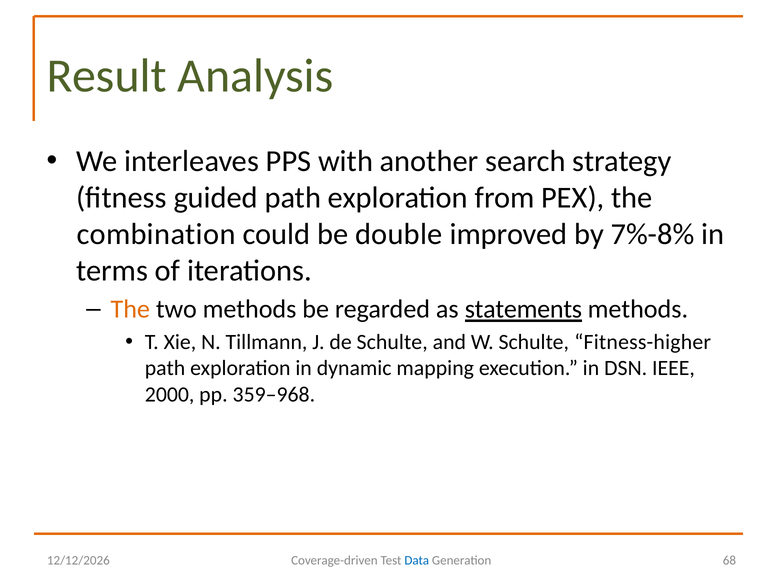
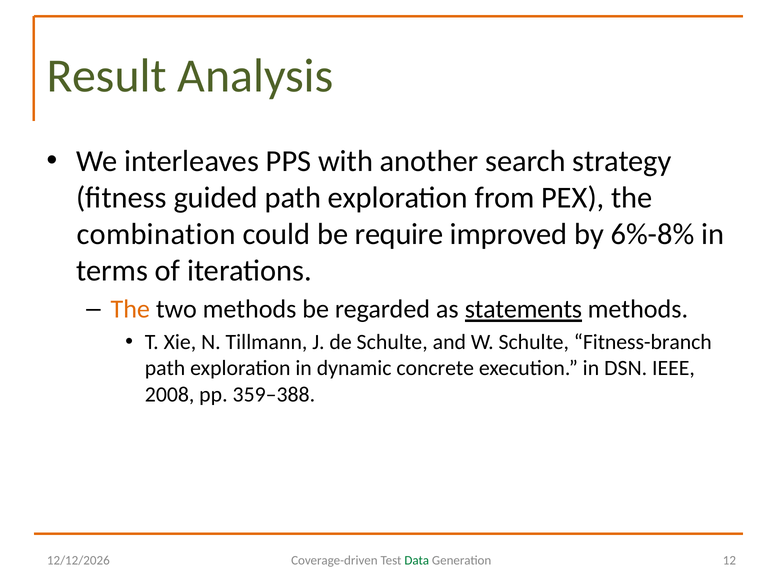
double: double -> require
7%-8%: 7%-8% -> 6%-8%
Fitness-higher: Fitness-higher -> Fitness-branch
mapping: mapping -> concrete
2000: 2000 -> 2008
359–968: 359–968 -> 359–388
Data colour: blue -> green
68: 68 -> 12
